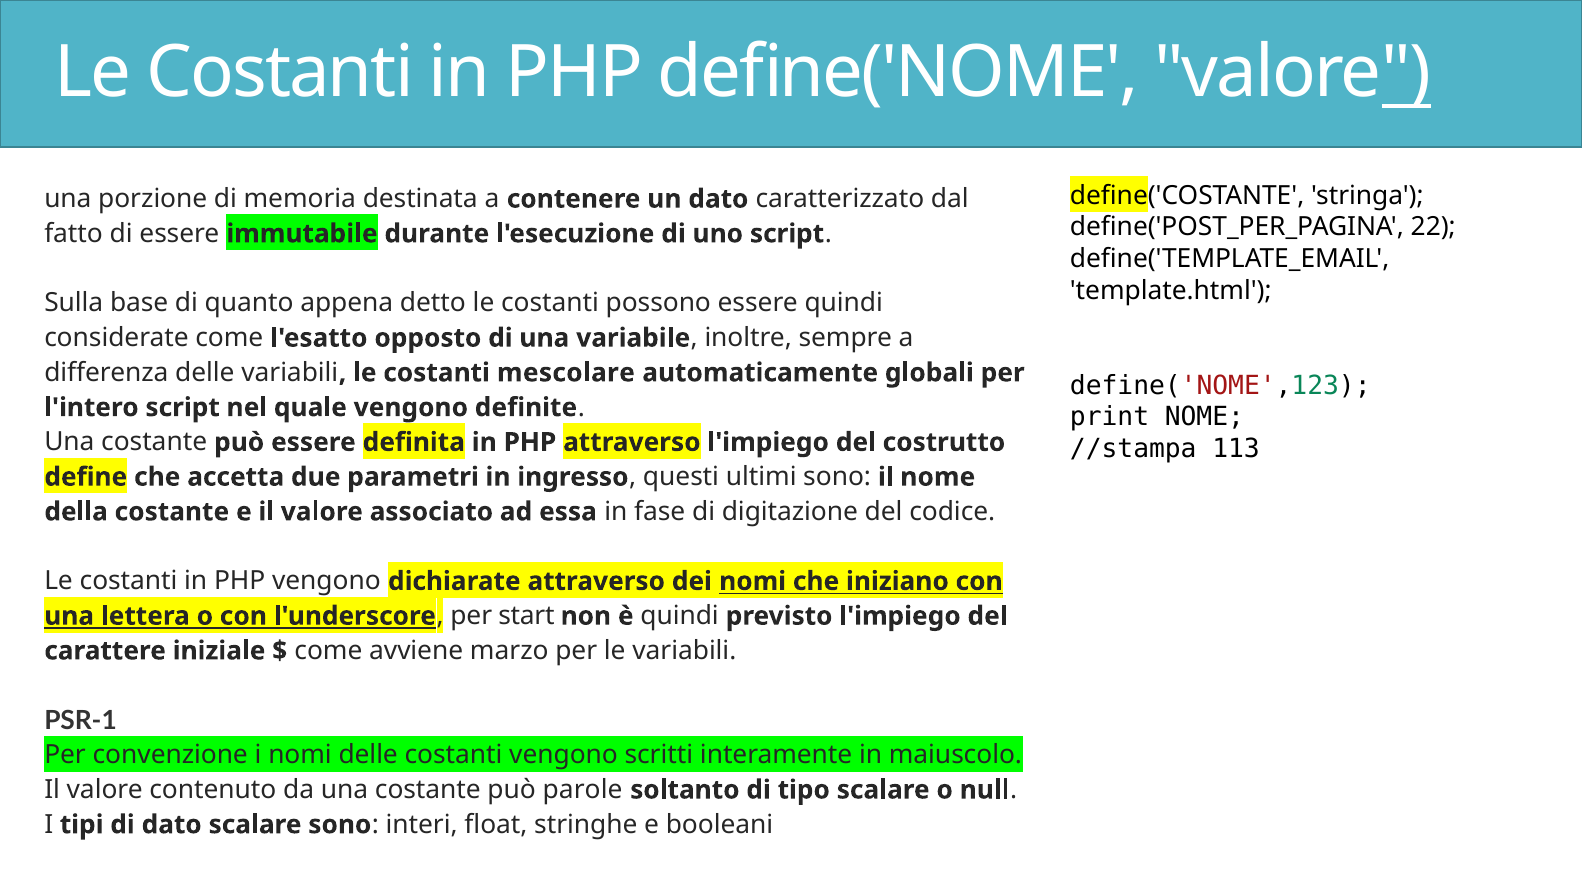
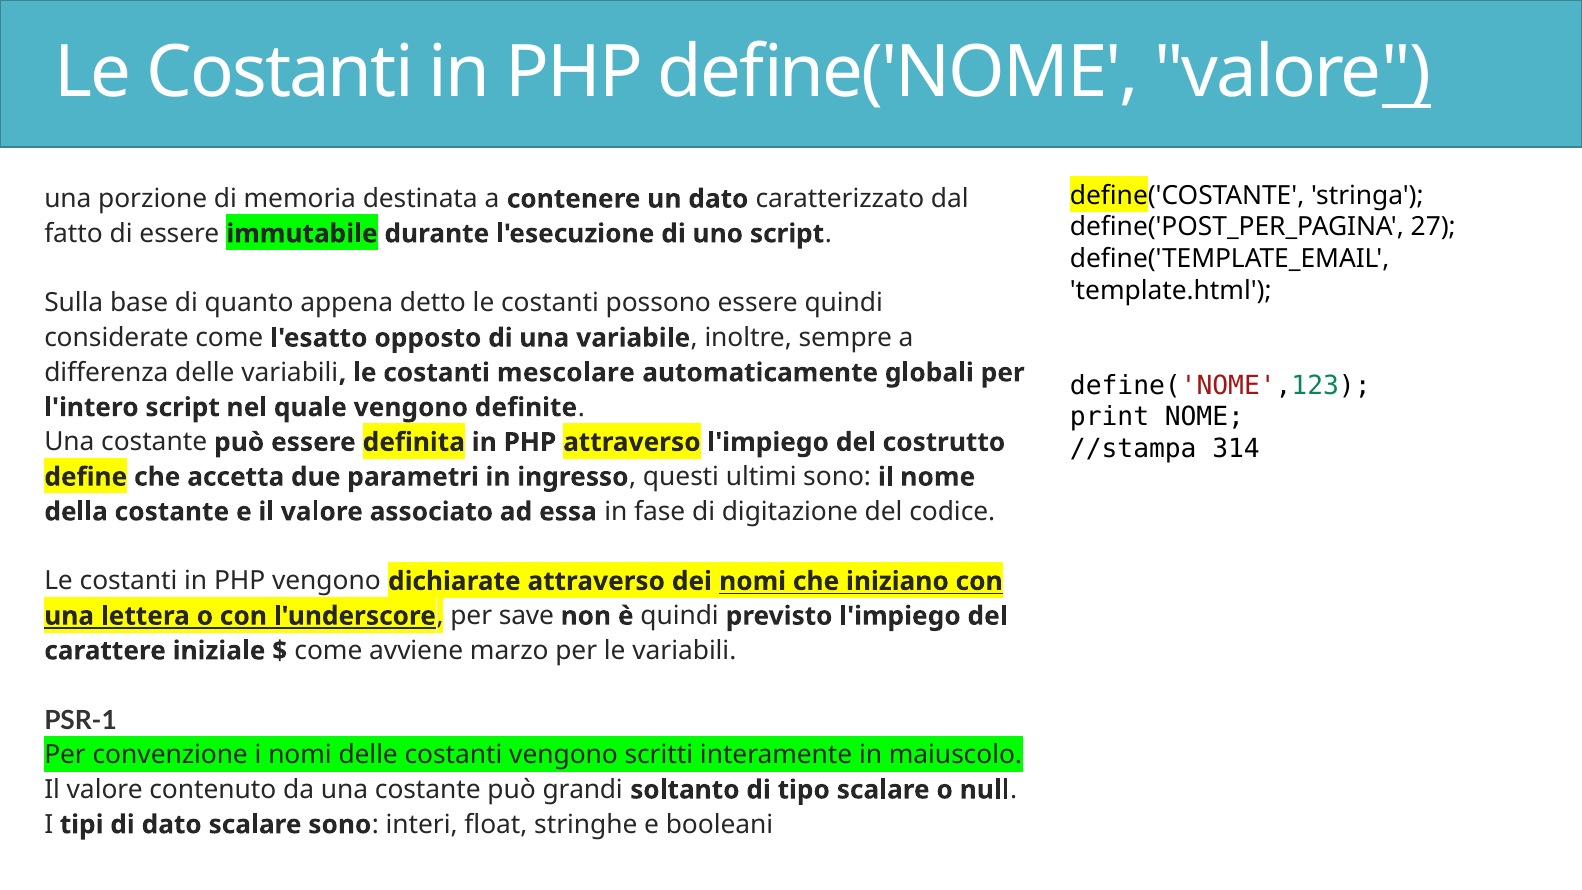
22: 22 -> 27
113: 113 -> 314
start: start -> save
parole: parole -> grandi
